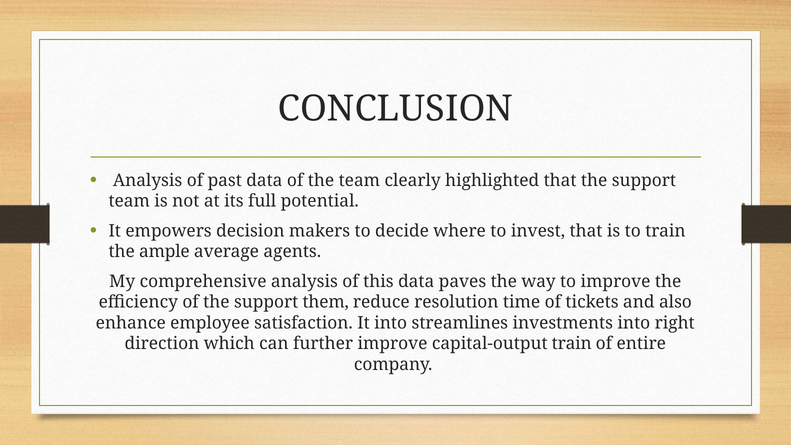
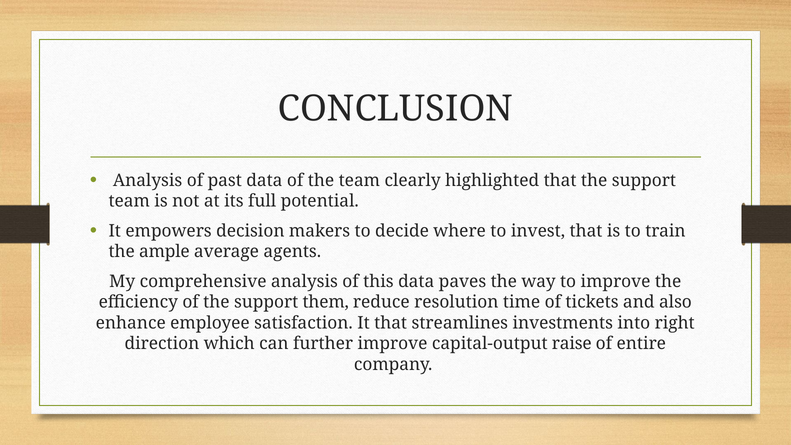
It into: into -> that
capital-output train: train -> raise
